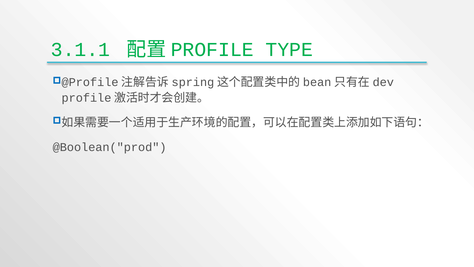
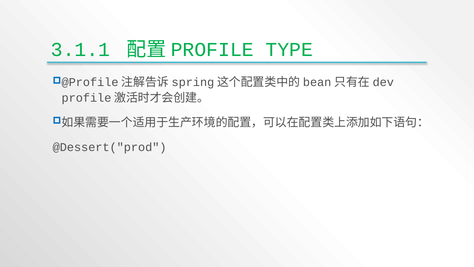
@Boolean("prod: @Boolean("prod -> @Dessert("prod
